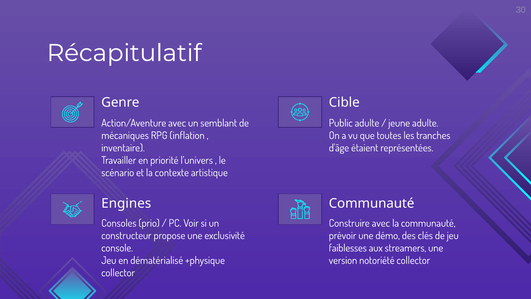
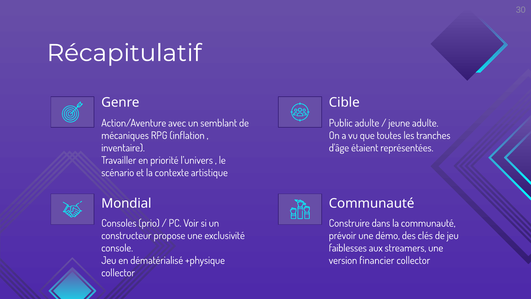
Engines: Engines -> Mondial
Construire avec: avec -> dans
notoriété: notoriété -> financier
